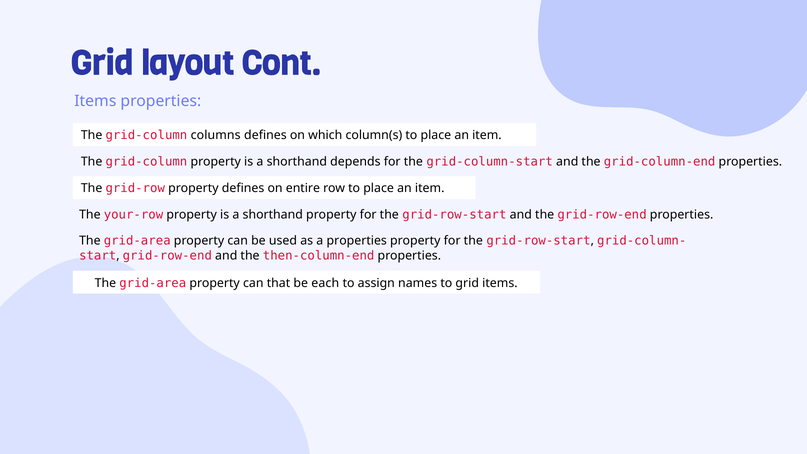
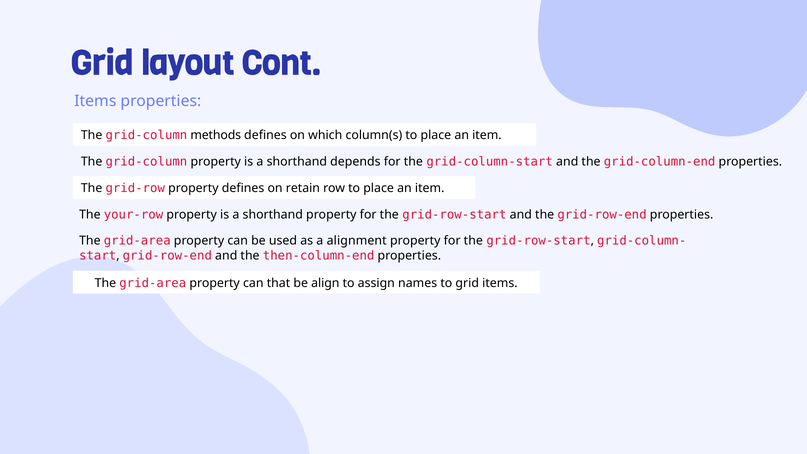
columns: columns -> methods
entire: entire -> retain
a properties: properties -> alignment
each: each -> align
